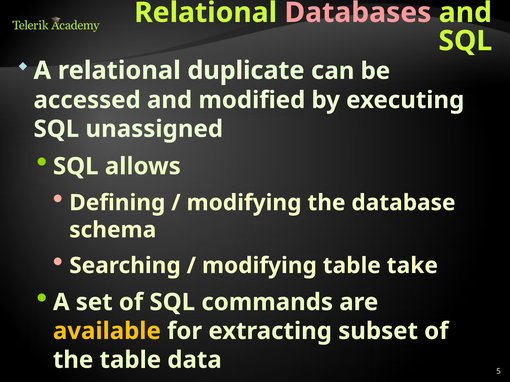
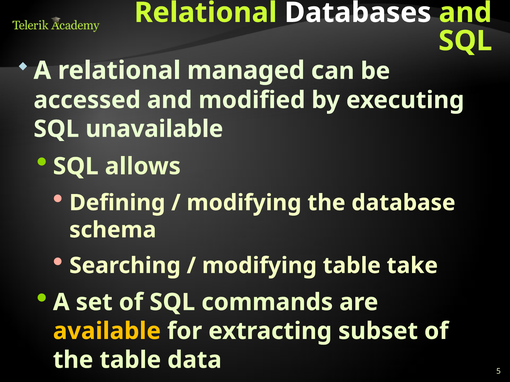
Databases colour: pink -> white
duplicate: duplicate -> managed
unassigned: unassigned -> unavailable
